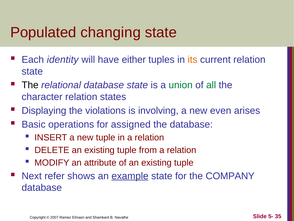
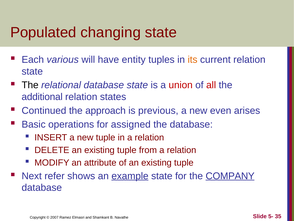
identity: identity -> various
either: either -> entity
union colour: green -> red
all colour: green -> red
character: character -> additional
Displaying: Displaying -> Continued
violations: violations -> approach
involving: involving -> previous
COMPANY underline: none -> present
